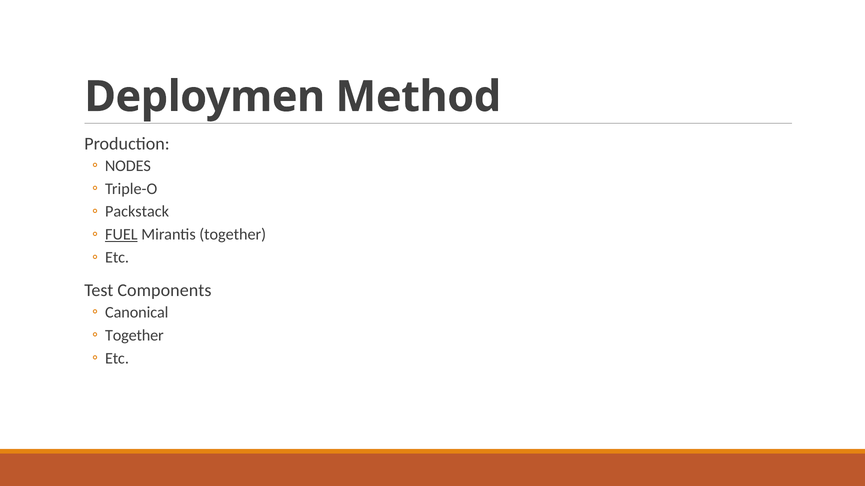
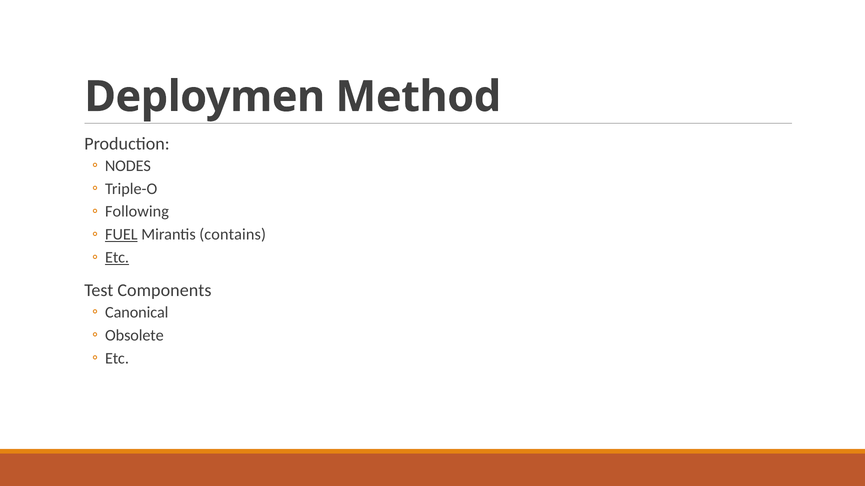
Packstack: Packstack -> Following
Mirantis together: together -> contains
Etc at (117, 258) underline: none -> present
Together at (134, 336): Together -> Obsolete
